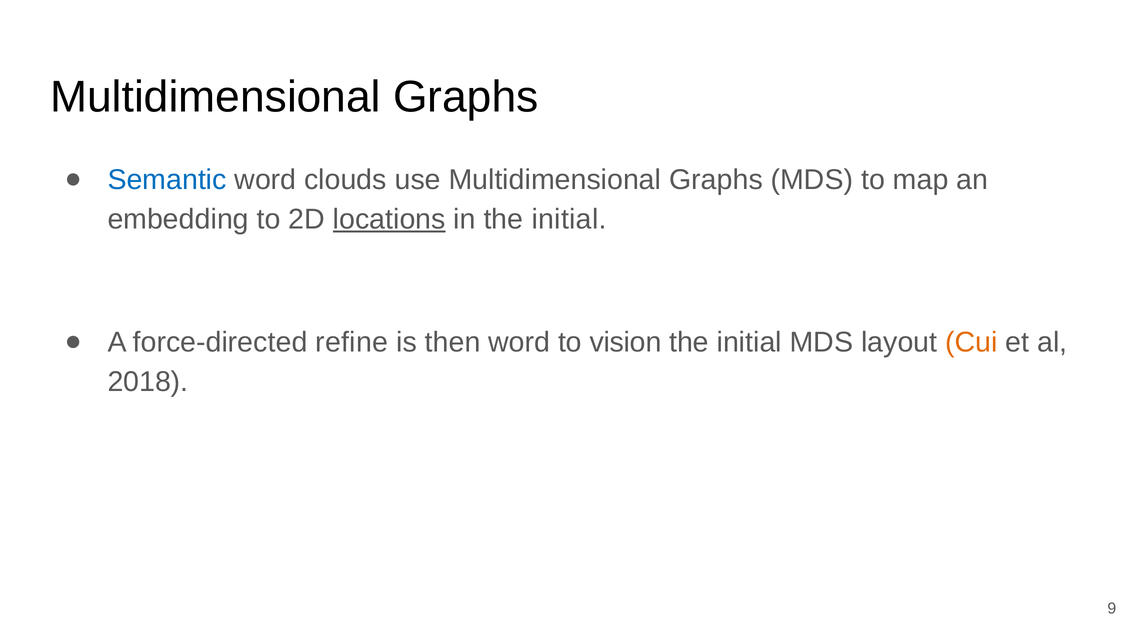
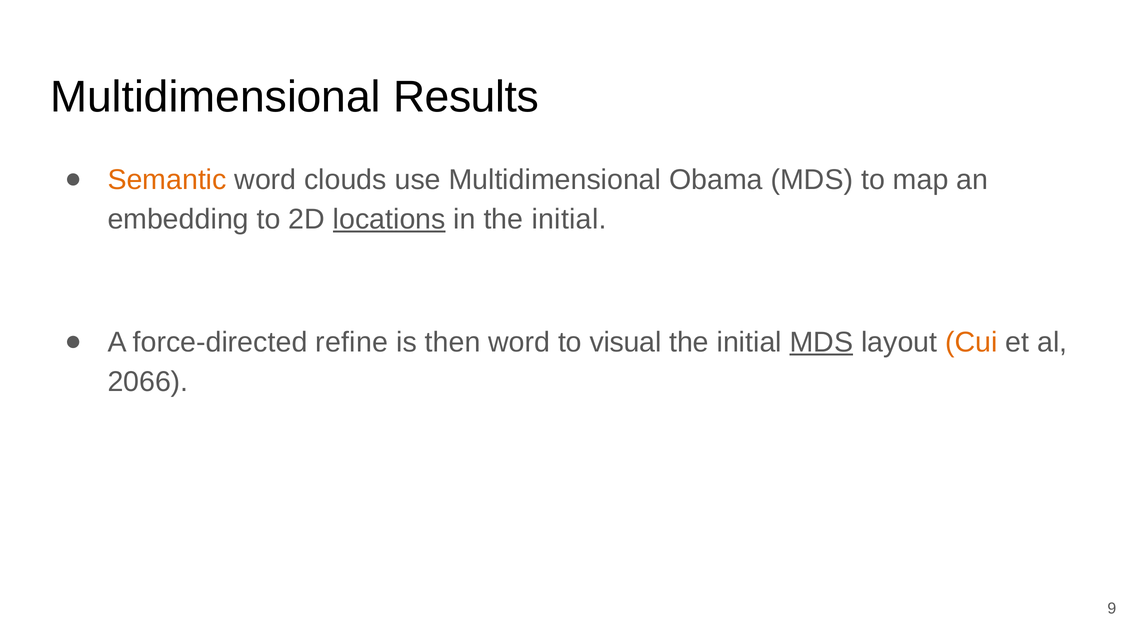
Graphs at (466, 97): Graphs -> Results
Semantic colour: blue -> orange
use Multidimensional Graphs: Graphs -> Obama
vision: vision -> visual
MDS at (821, 342) underline: none -> present
2018: 2018 -> 2066
